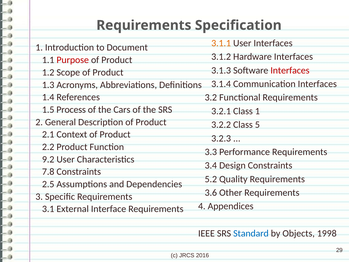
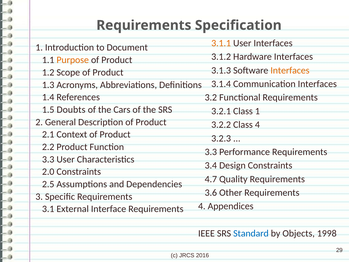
Purpose colour: red -> orange
Interfaces at (290, 70) colour: red -> orange
Process: Process -> Doubts
Class 5: 5 -> 4
9.2 at (48, 159): 9.2 -> 3.3
7.8: 7.8 -> 2.0
5.2: 5.2 -> 4.7
